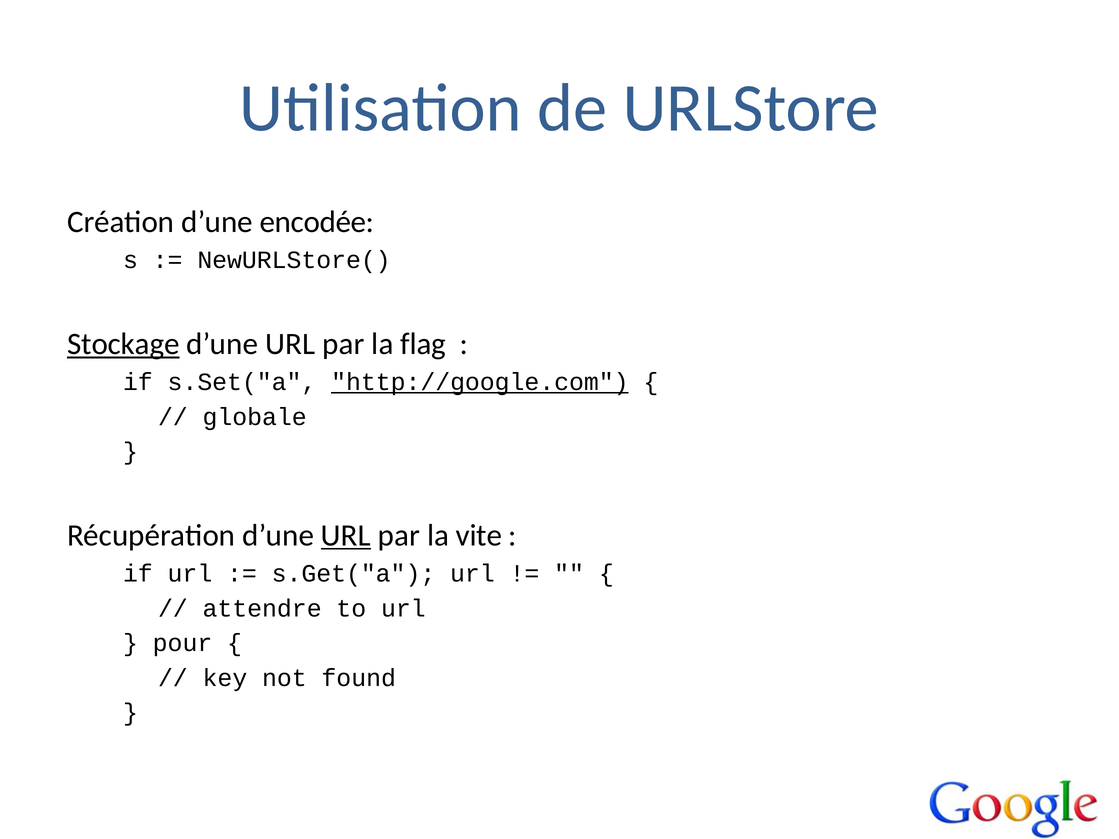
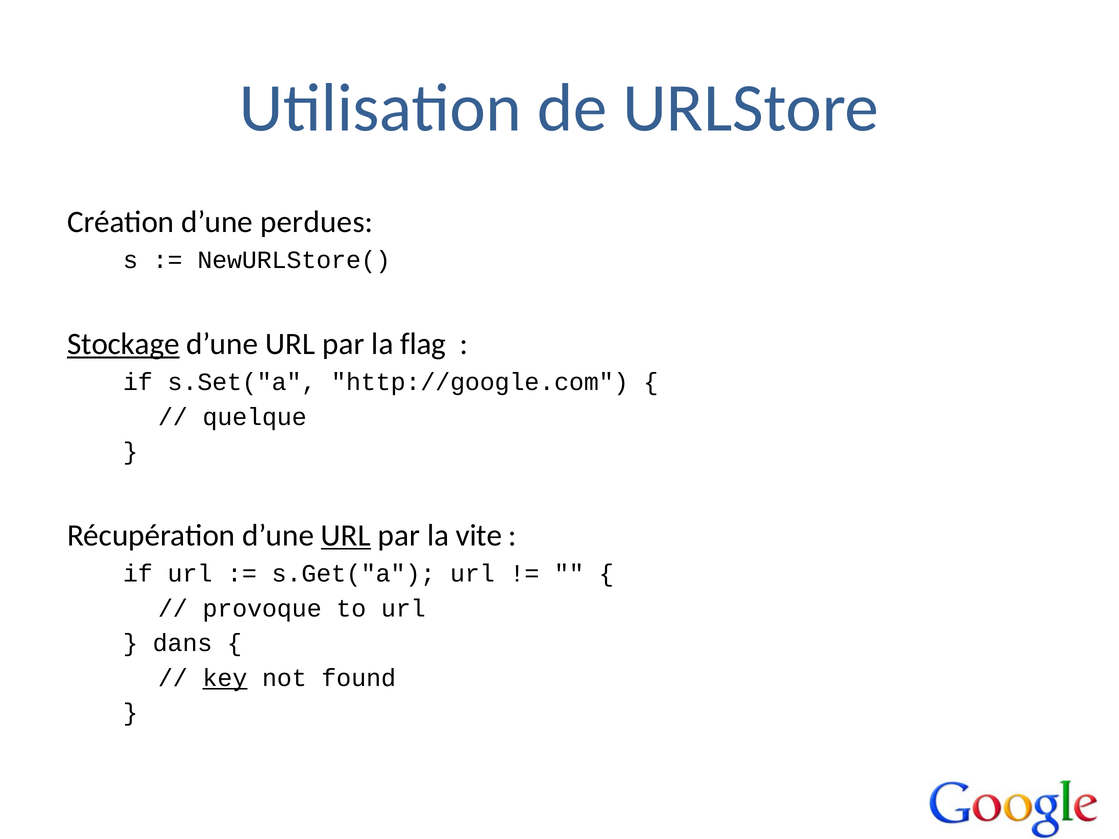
encodée: encodée -> perdues
http://google.com underline: present -> none
globale: globale -> quelque
attendre: attendre -> provoque
pour: pour -> dans
key underline: none -> present
